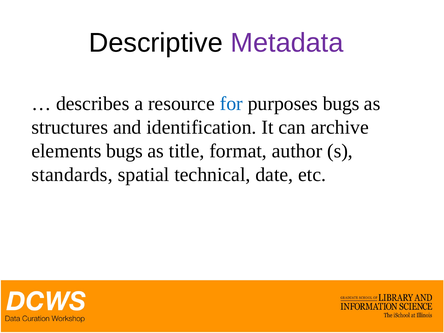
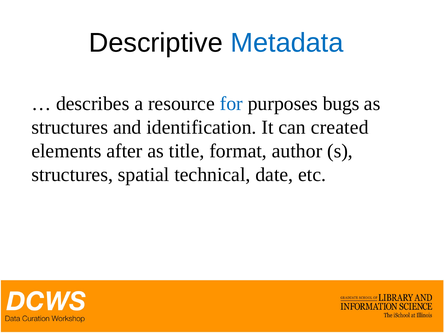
Metadata colour: purple -> blue
archive: archive -> created
elements bugs: bugs -> after
standards at (72, 175): standards -> structures
